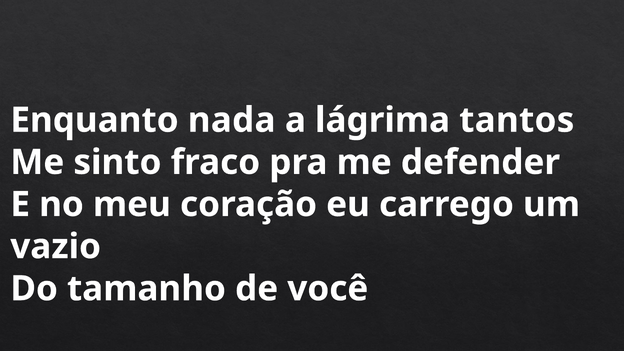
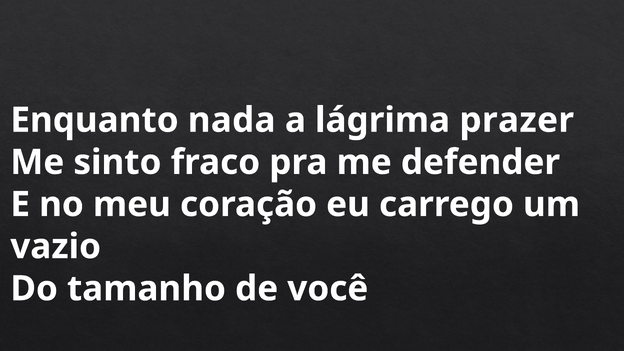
tantos: tantos -> prazer
